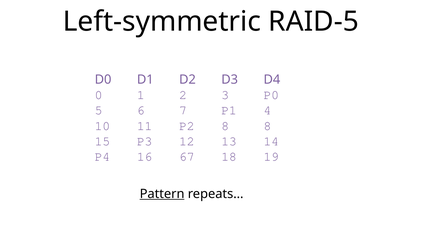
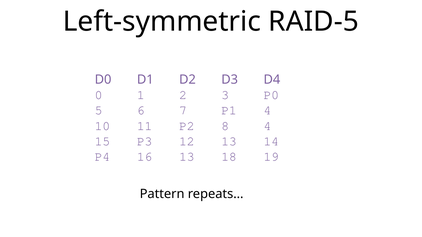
8 8: 8 -> 4
16 67: 67 -> 13
Pattern underline: present -> none
